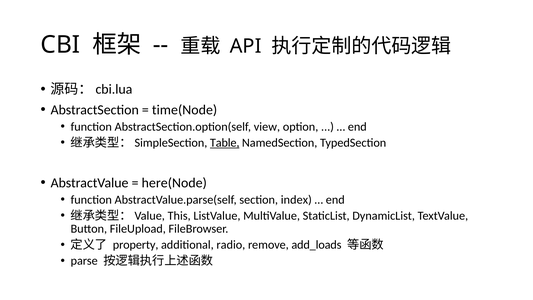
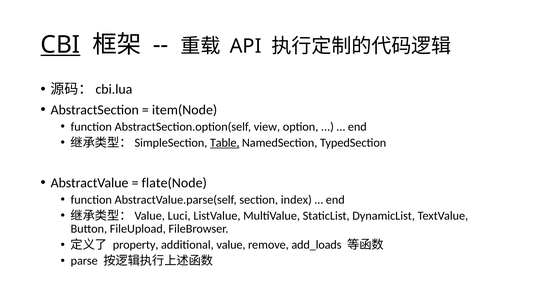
CBI underline: none -> present
time(Node: time(Node -> item(Node
here(Node: here(Node -> flate(Node
This: This -> Luci
radio: radio -> value
